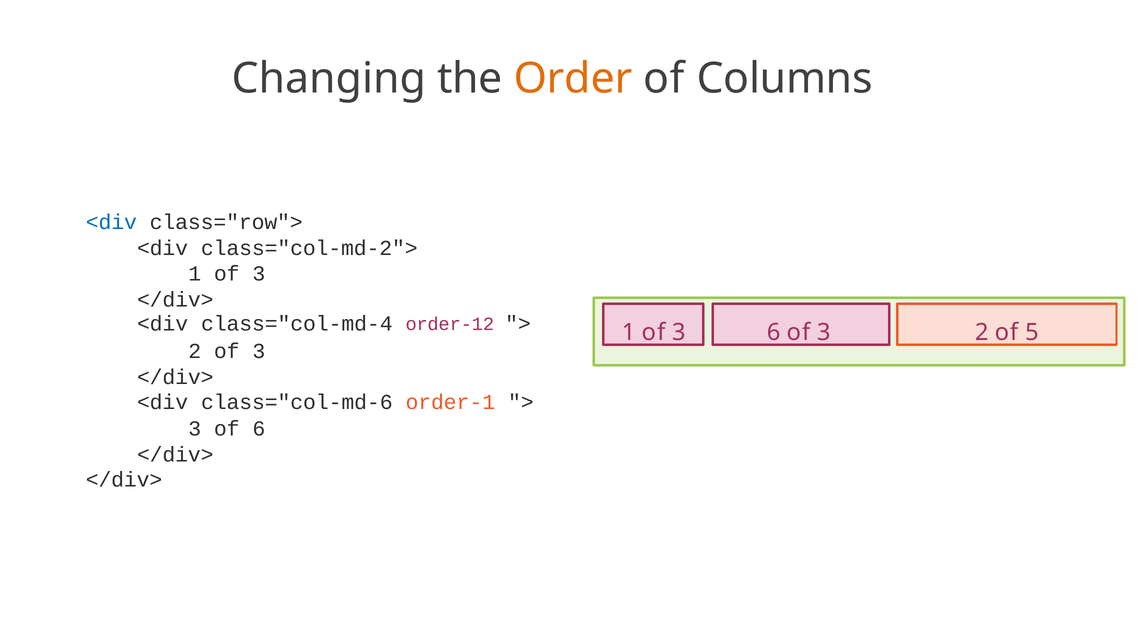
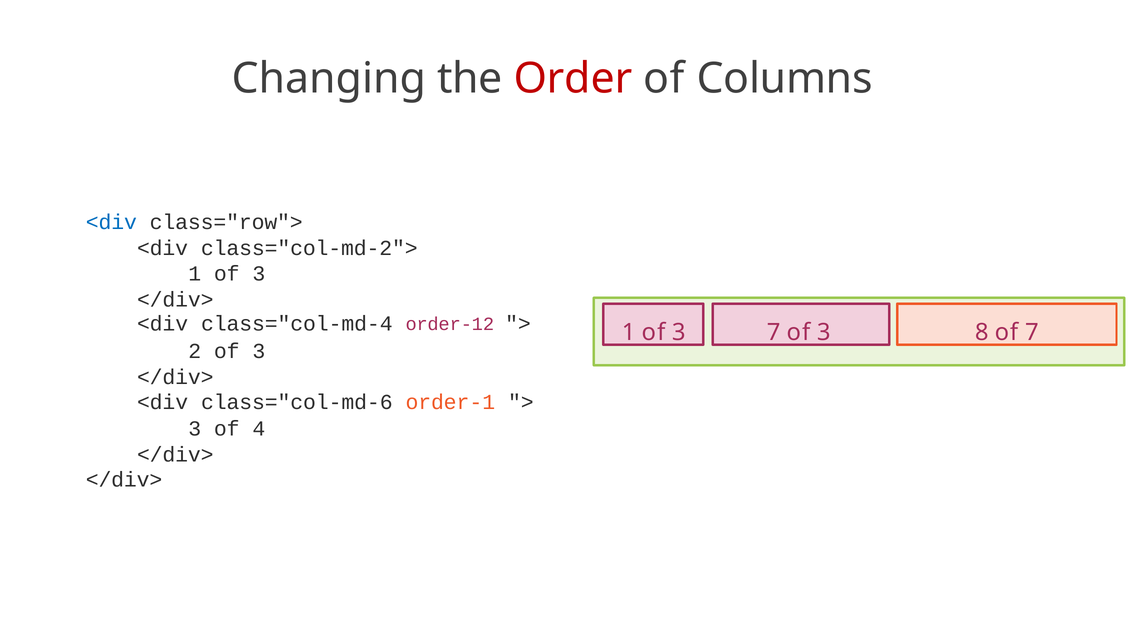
Order colour: orange -> red
3 6: 6 -> 7
3 2: 2 -> 8
of 5: 5 -> 7
of 6: 6 -> 4
